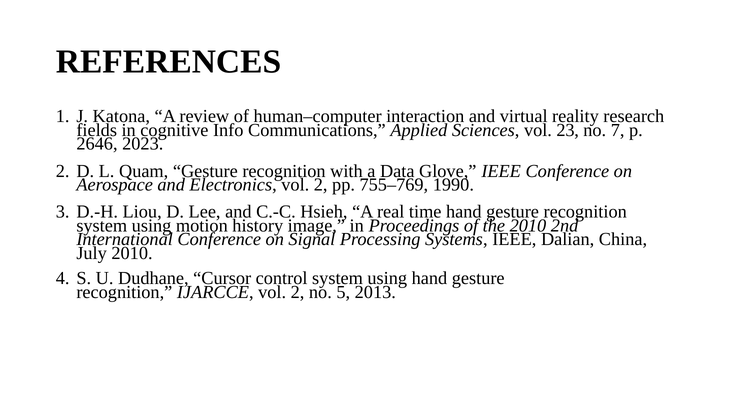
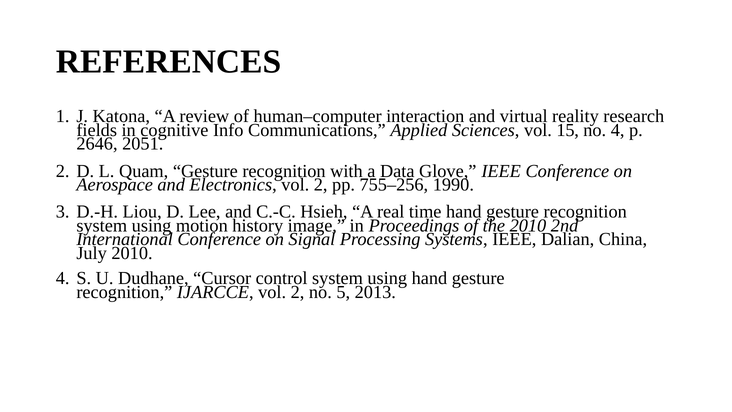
23: 23 -> 15
no 7: 7 -> 4
2023: 2023 -> 2051
755–769: 755–769 -> 755–256
